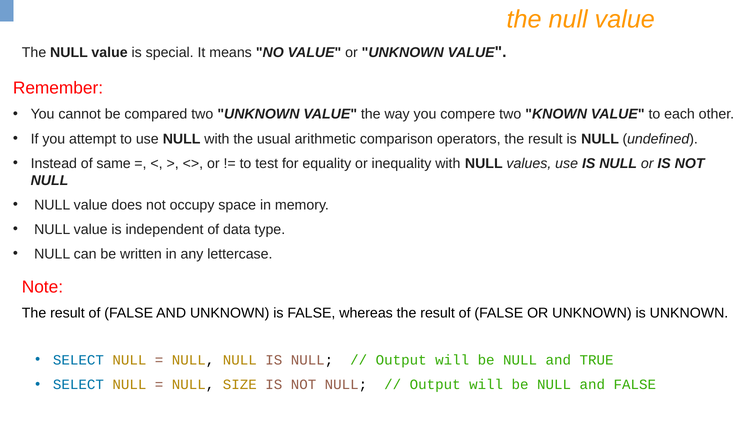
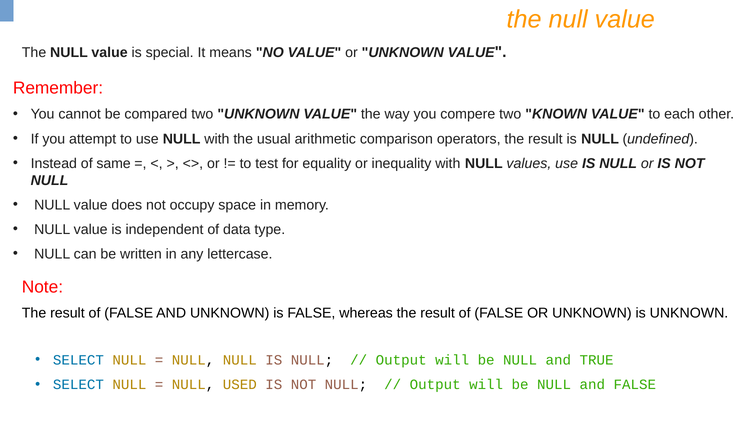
SIZE: SIZE -> USED
